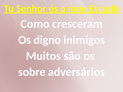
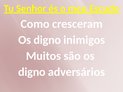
sobre at (32, 72): sobre -> digno
